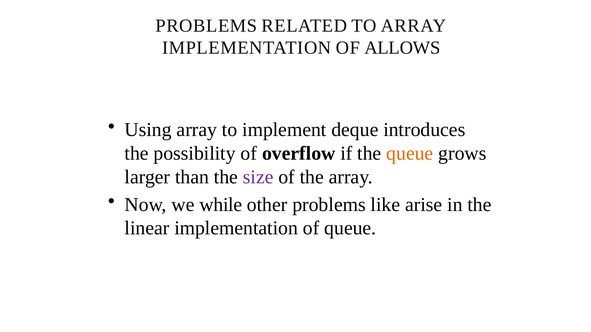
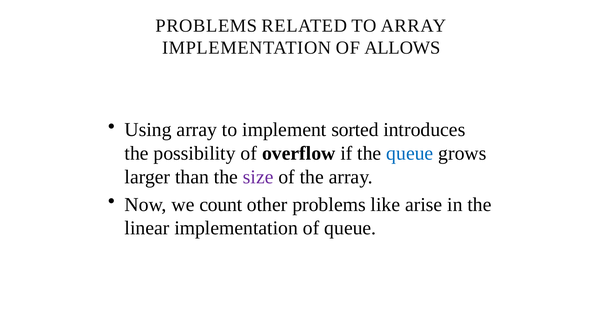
deque: deque -> sorted
queue at (410, 154) colour: orange -> blue
while: while -> count
